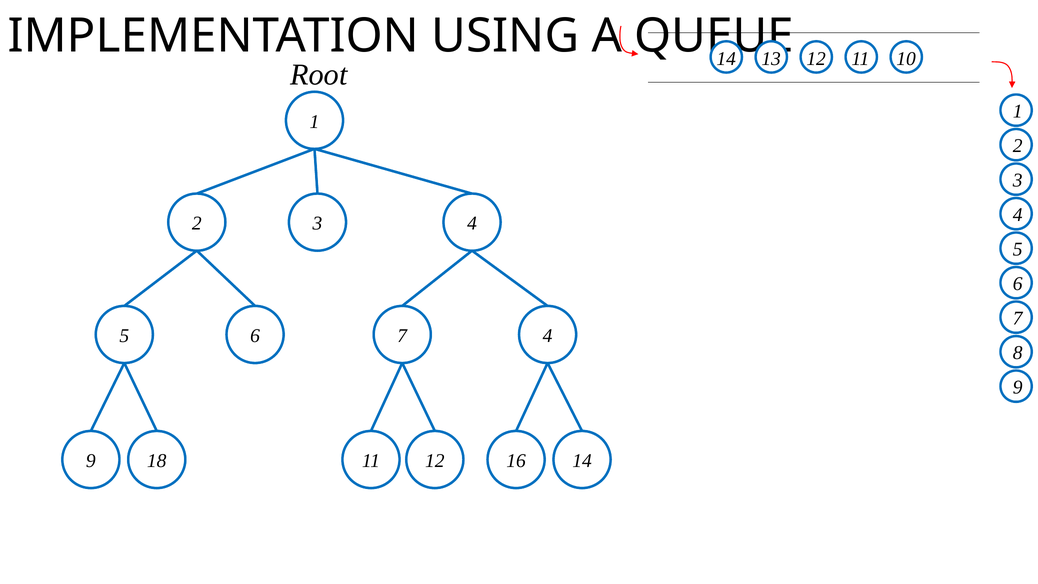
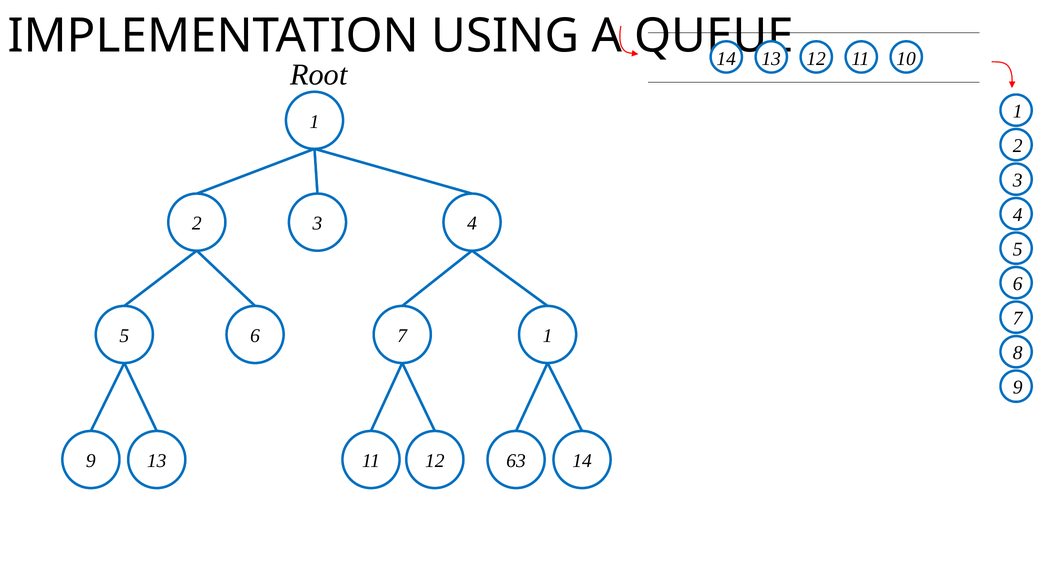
7 4: 4 -> 1
9 18: 18 -> 13
16: 16 -> 63
